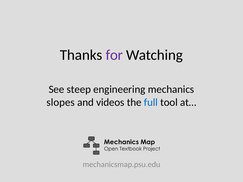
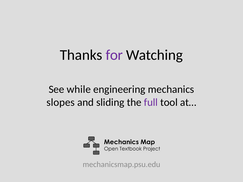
steep: steep -> while
videos: videos -> sliding
full colour: blue -> purple
